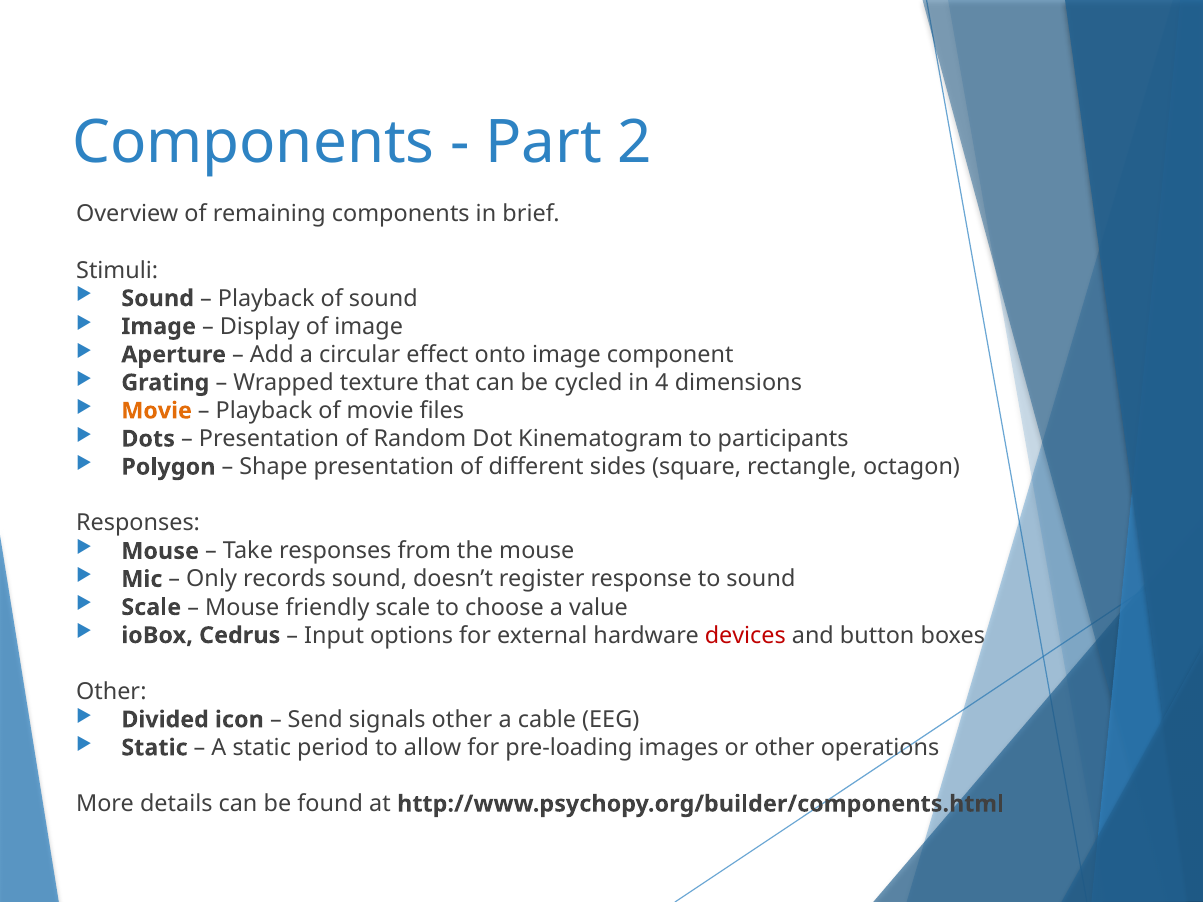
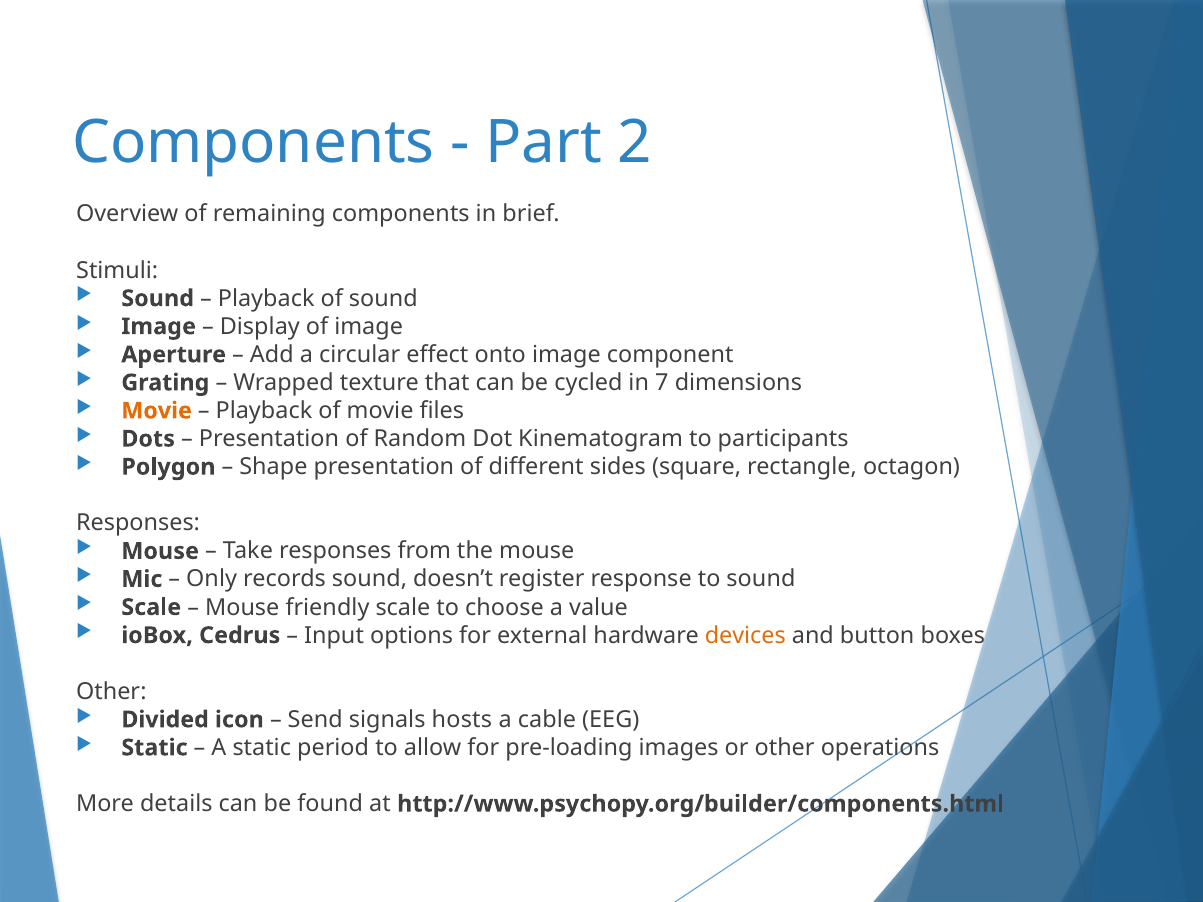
4: 4 -> 7
devices colour: red -> orange
signals other: other -> hosts
